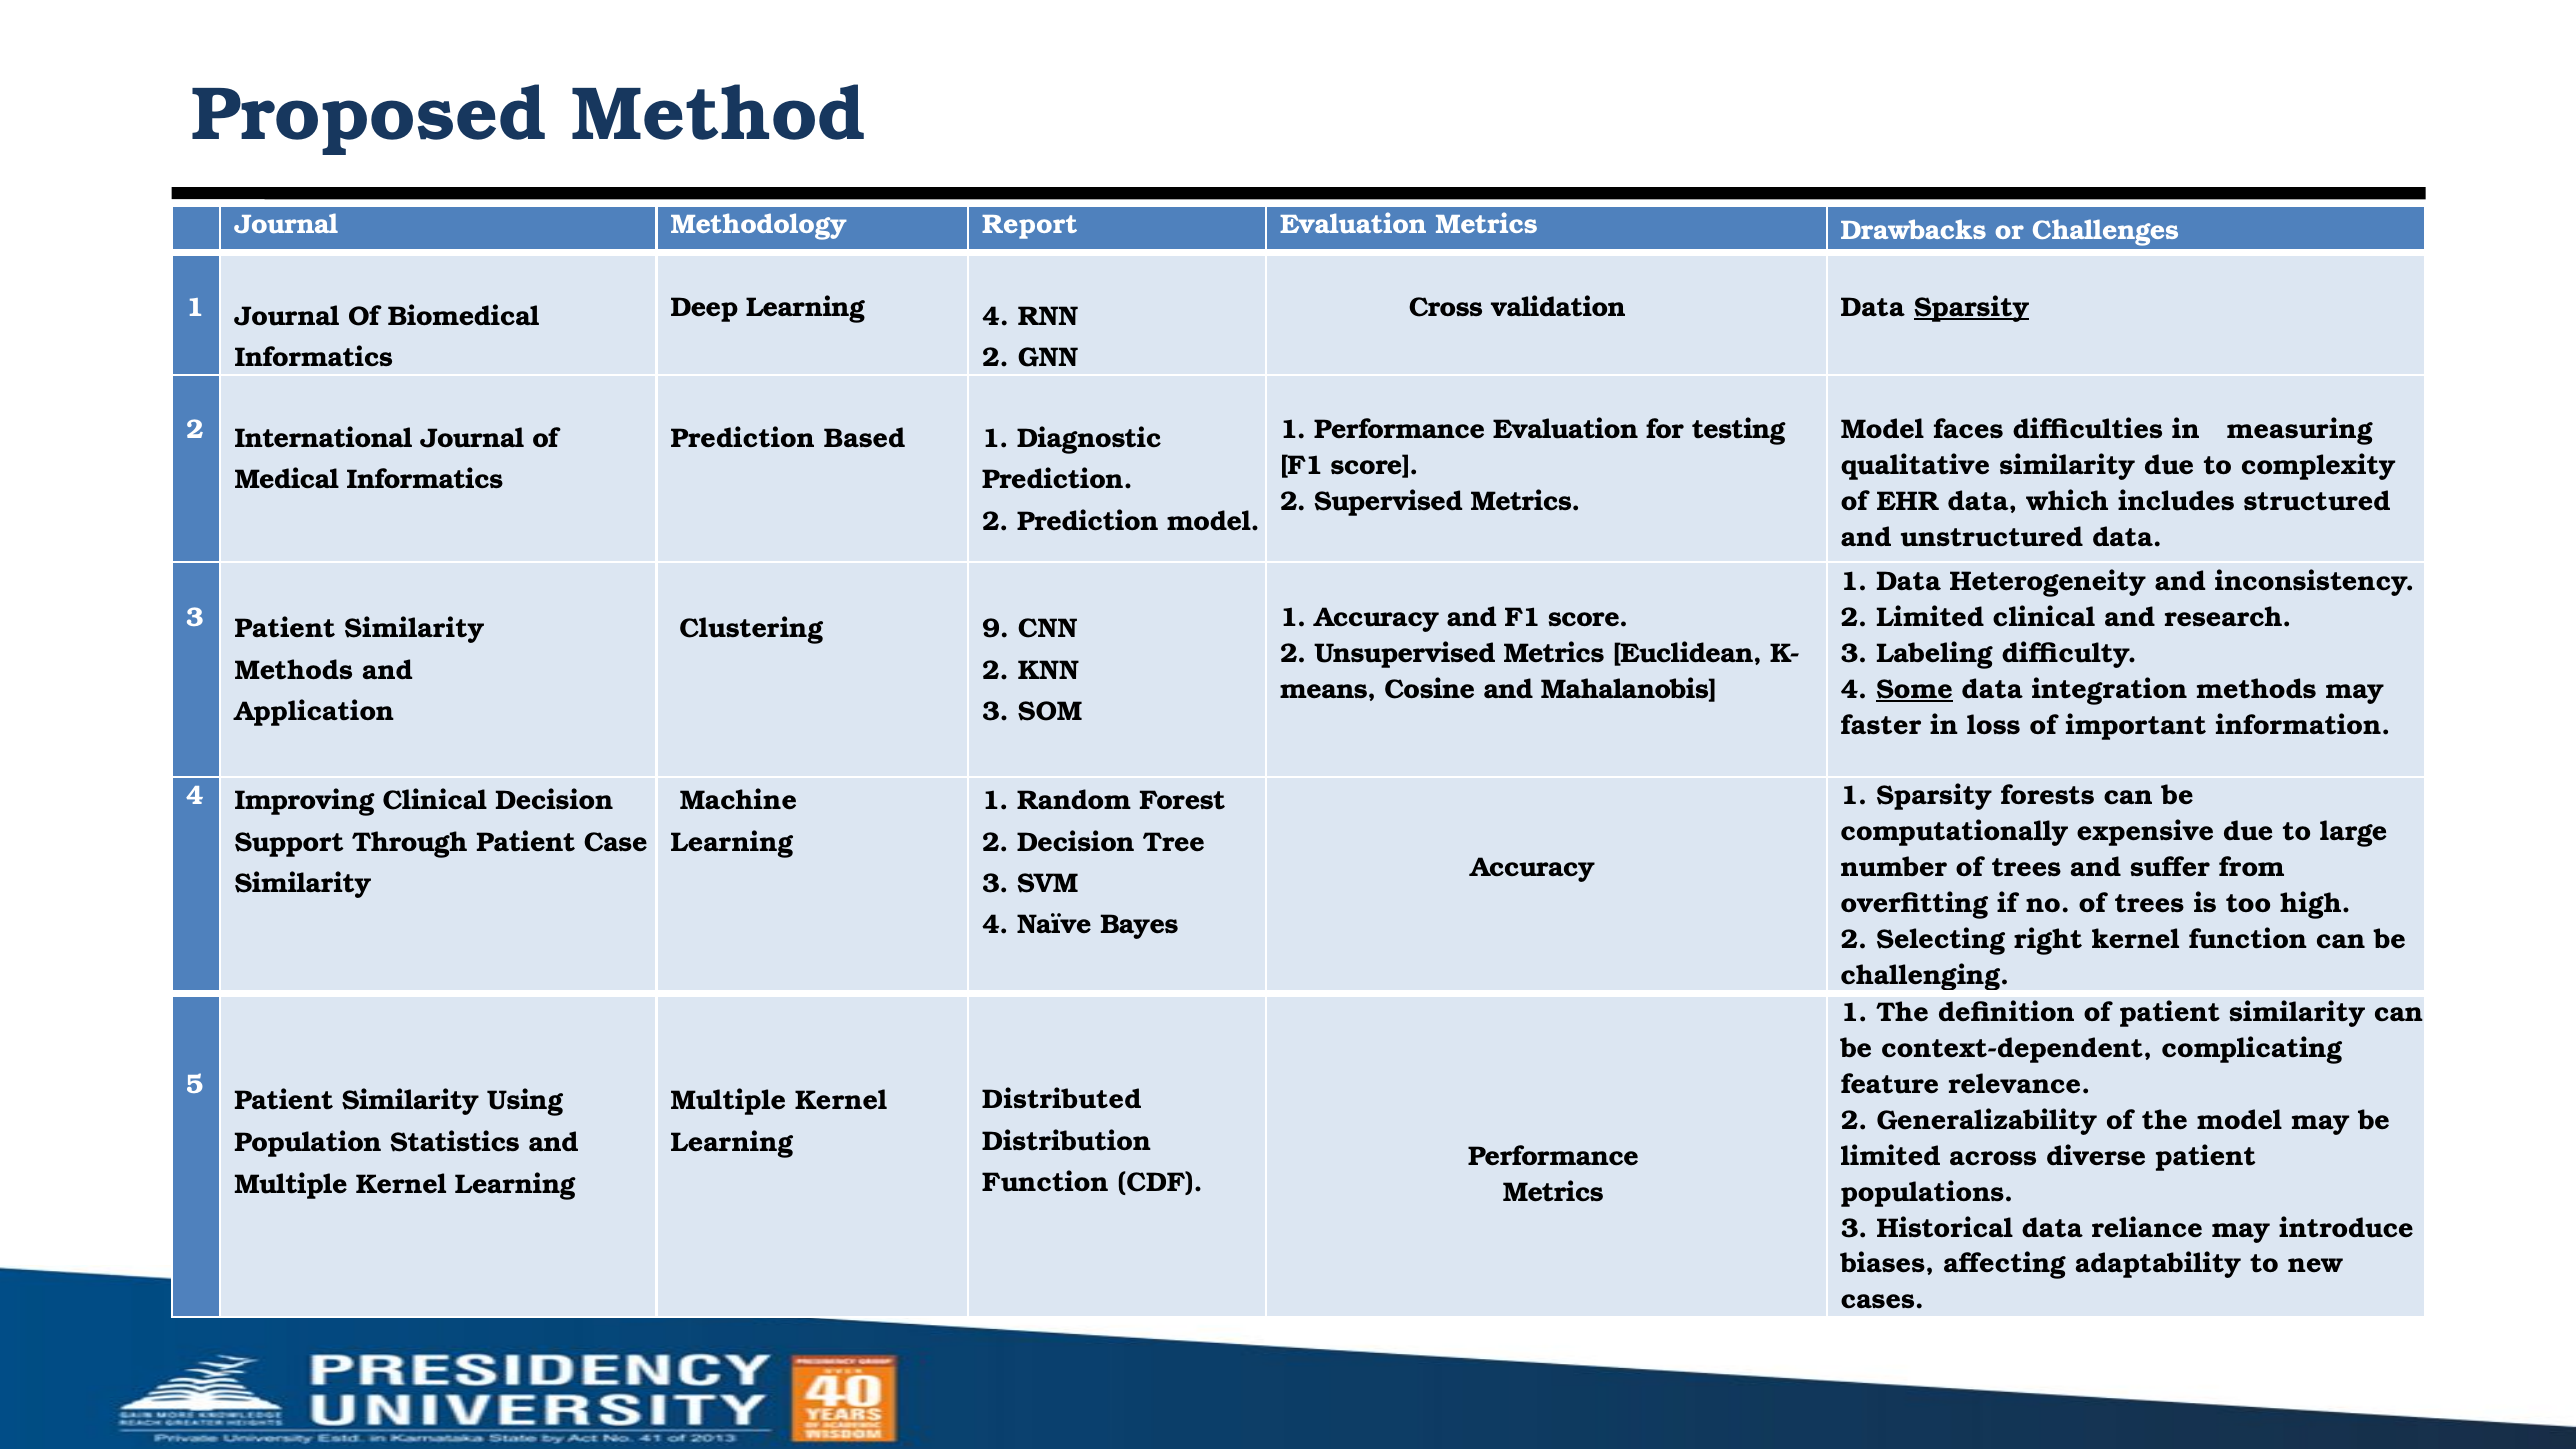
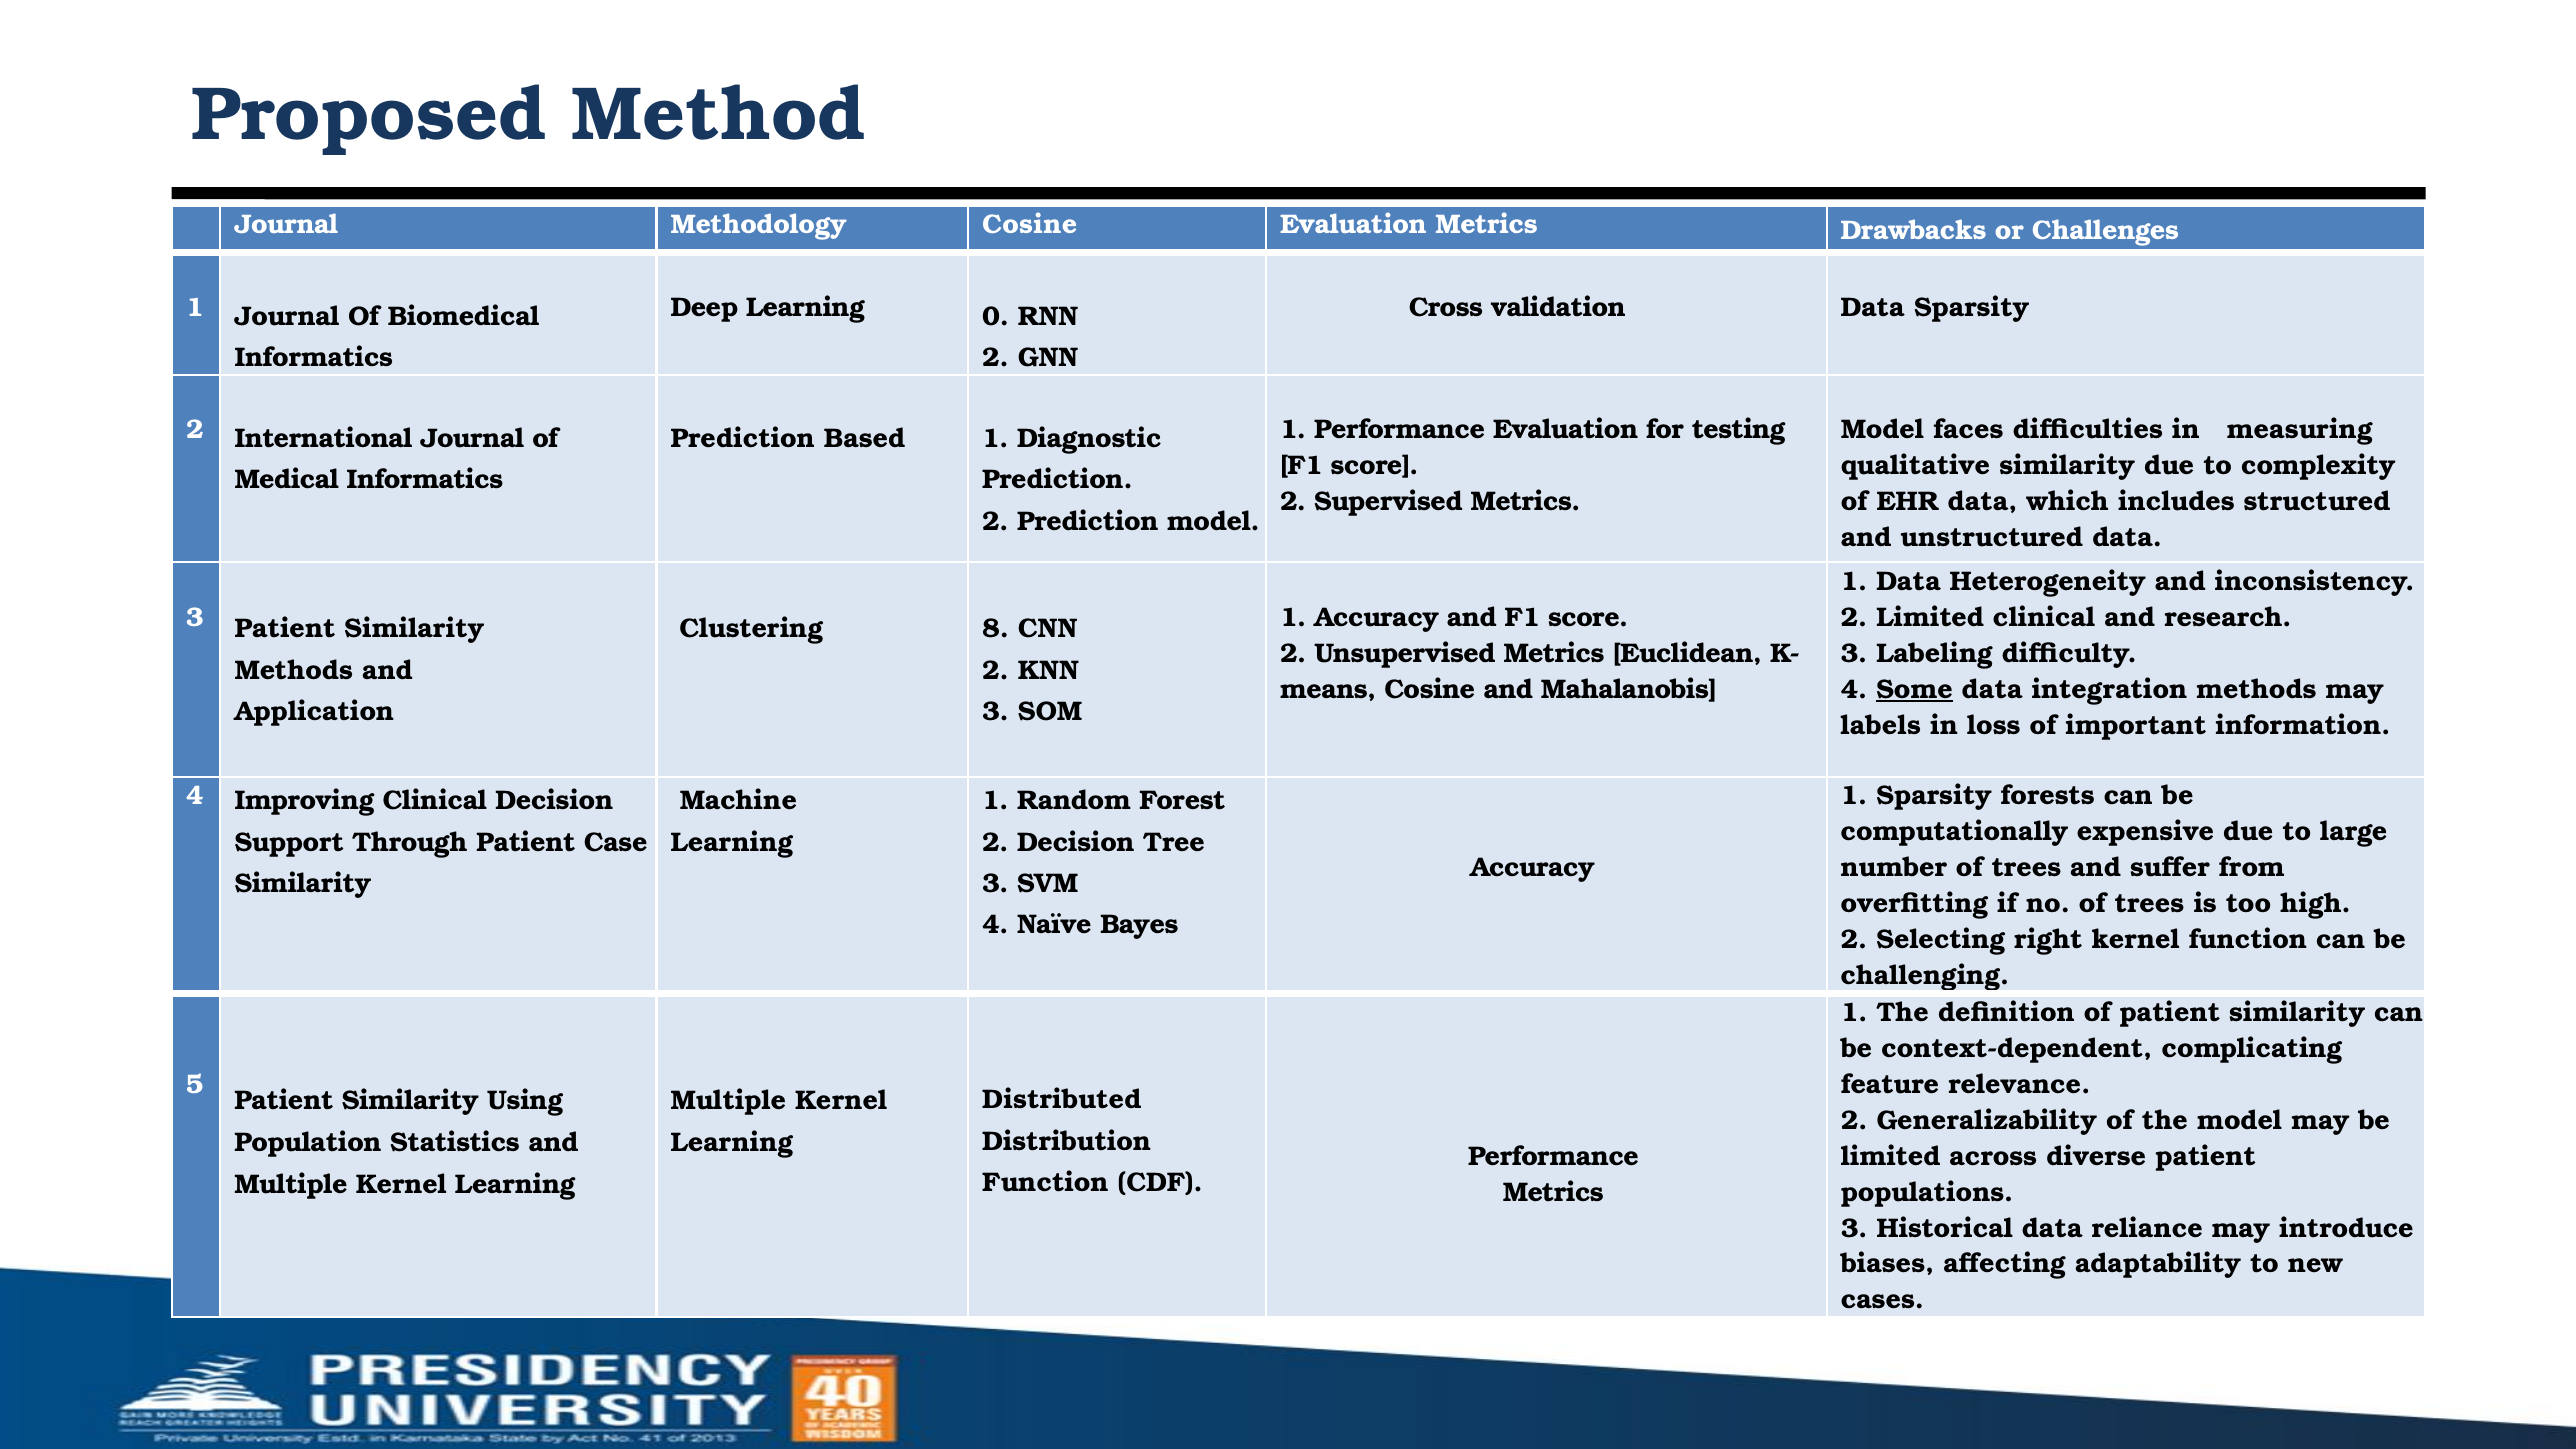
Methodology Report: Report -> Cosine
Learning 4: 4 -> 0
Sparsity at (1972, 308) underline: present -> none
9: 9 -> 8
faster: faster -> labels
